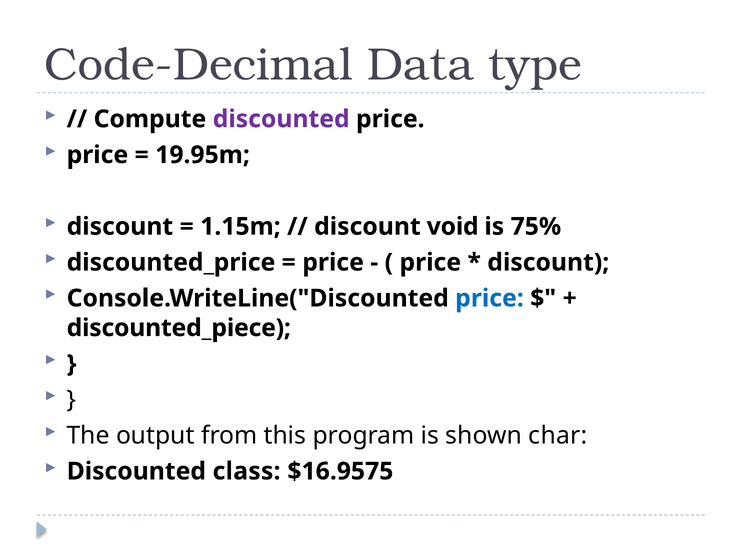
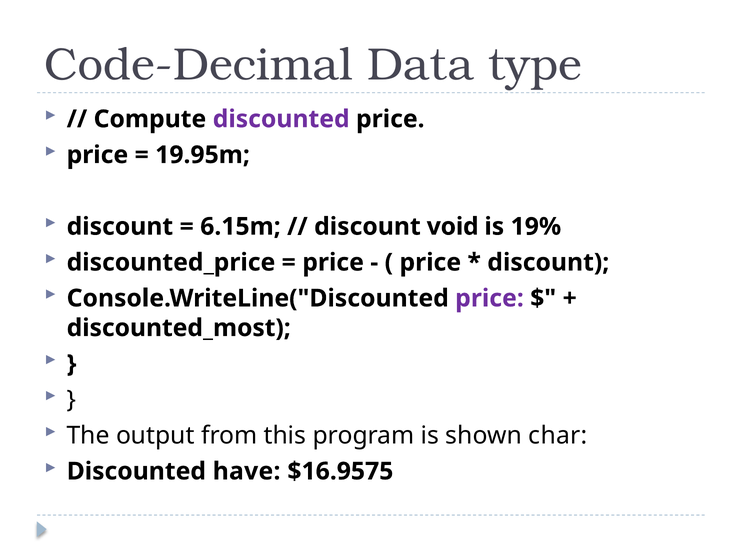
1.15m: 1.15m -> 6.15m
75%: 75% -> 19%
price at (489, 299) colour: blue -> purple
discounted_piece: discounted_piece -> discounted_most
class: class -> have
